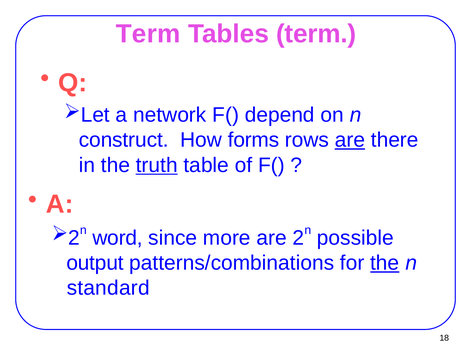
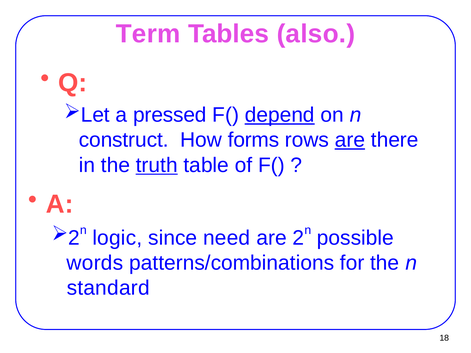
Tables term: term -> also
network: network -> pressed
depend underline: none -> present
word: word -> logic
more: more -> need
output: output -> words
the at (385, 263) underline: present -> none
